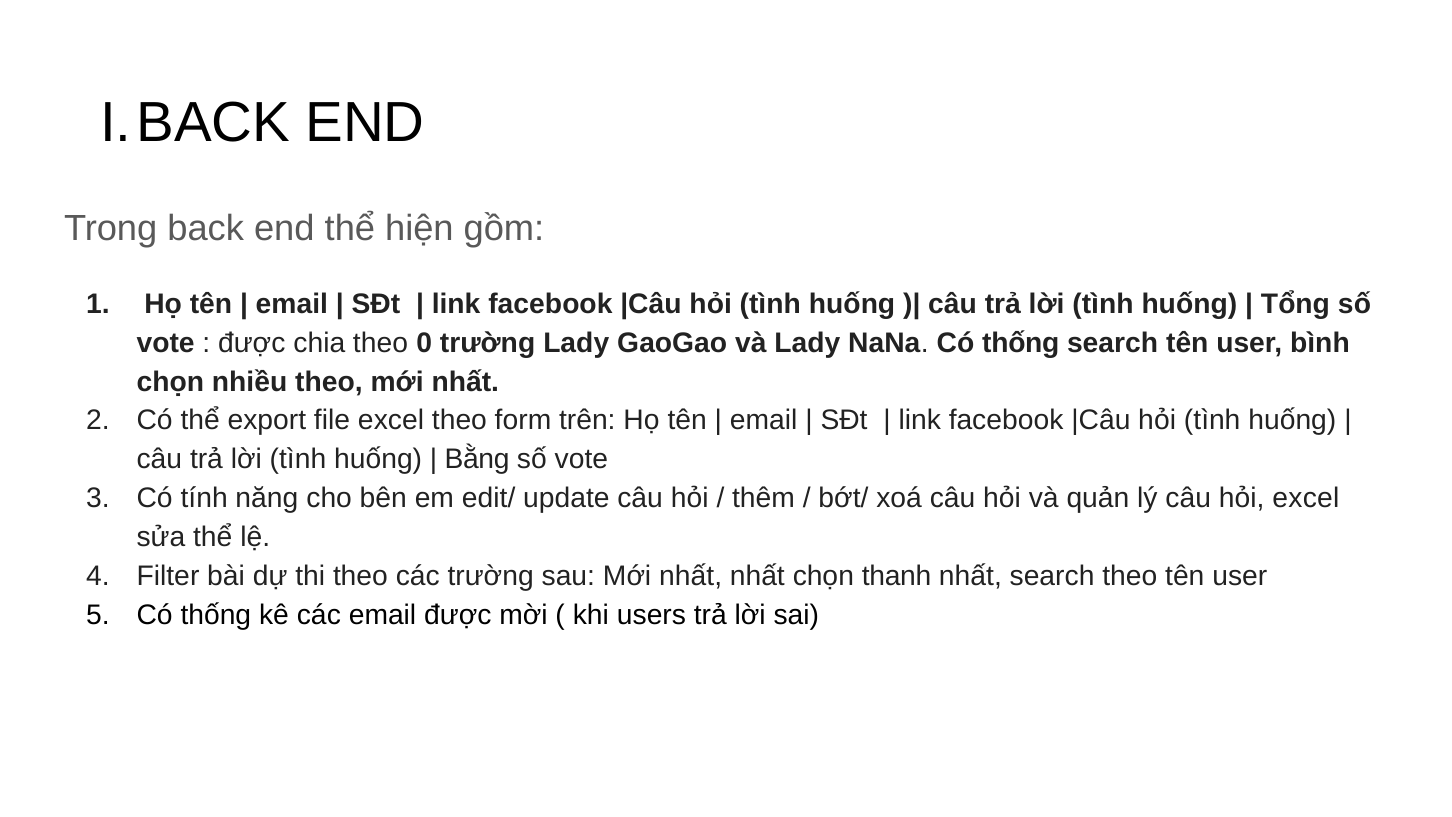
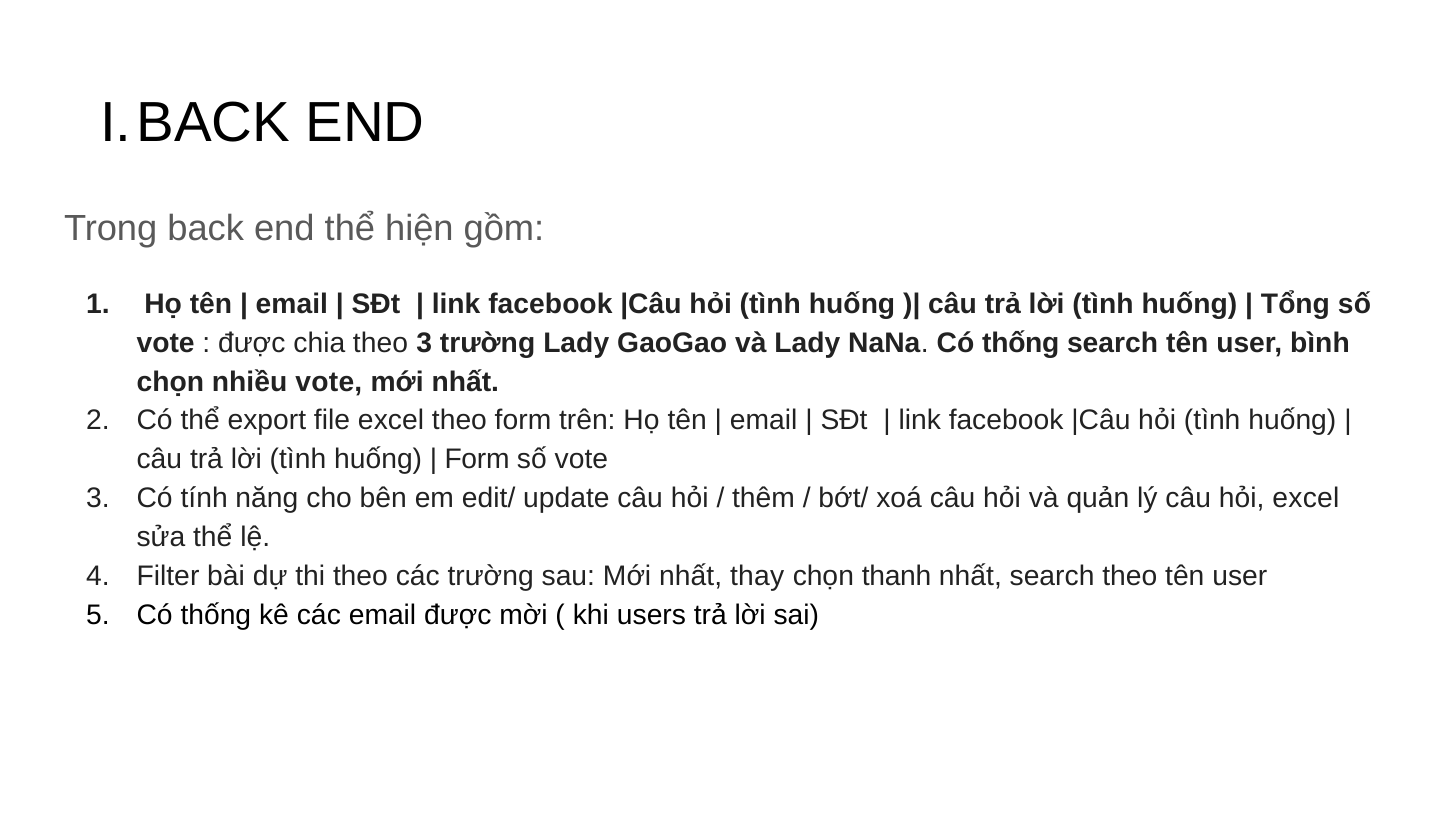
theo 0: 0 -> 3
nhiều theo: theo -> vote
Bằng at (477, 459): Bằng -> Form
nhất nhất: nhất -> thay
